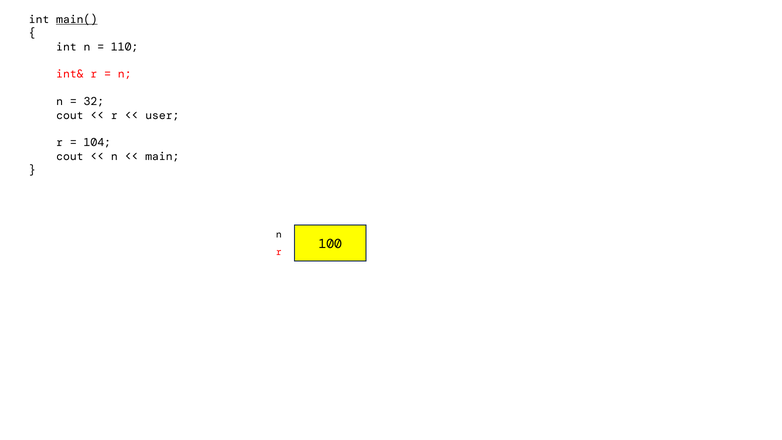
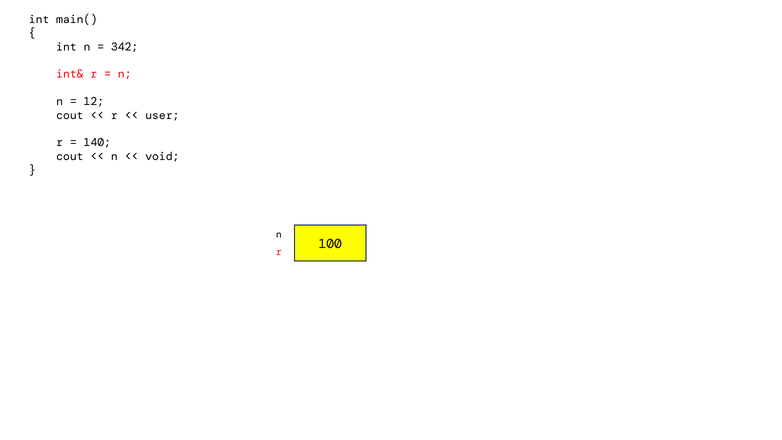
main( underline: present -> none
110: 110 -> 342
32: 32 -> 12
104: 104 -> 140
main: main -> void
